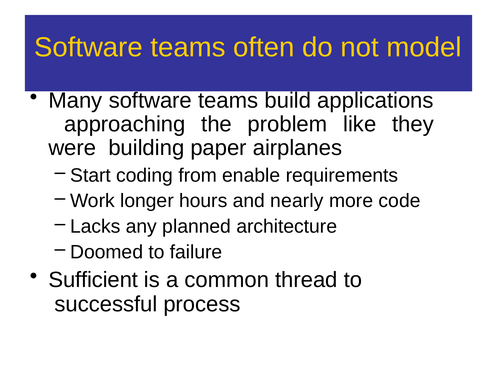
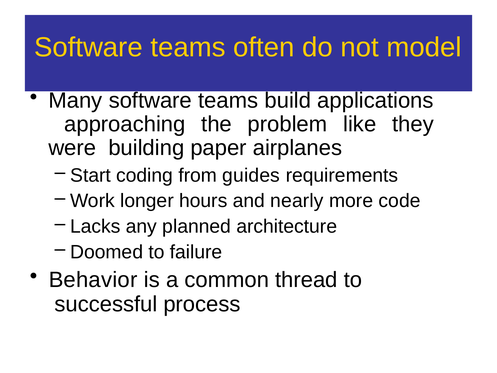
enable: enable -> guides
Sufficient: Sufficient -> Behavior
